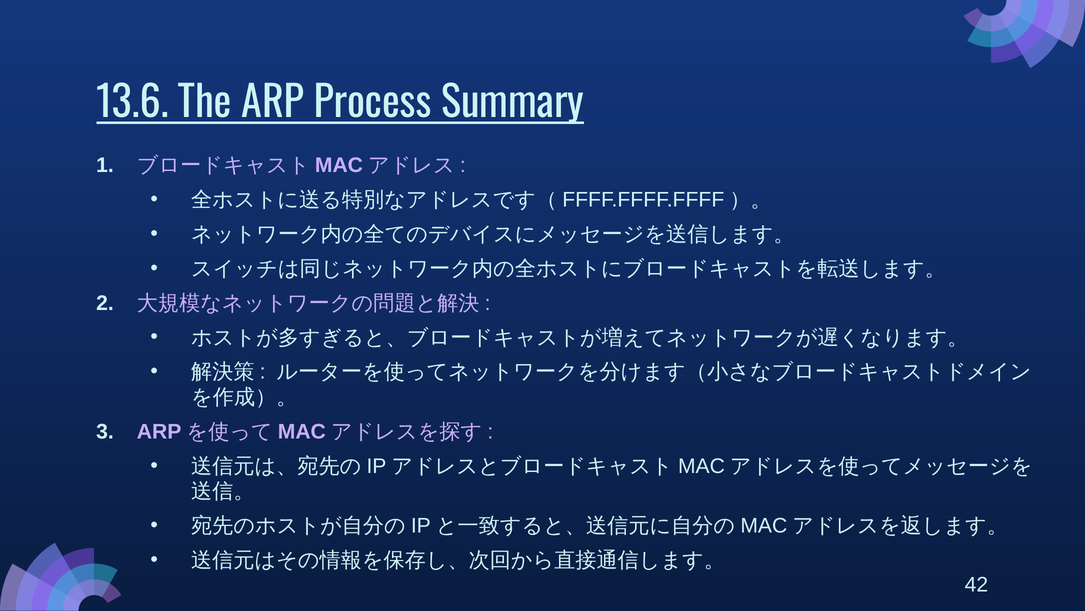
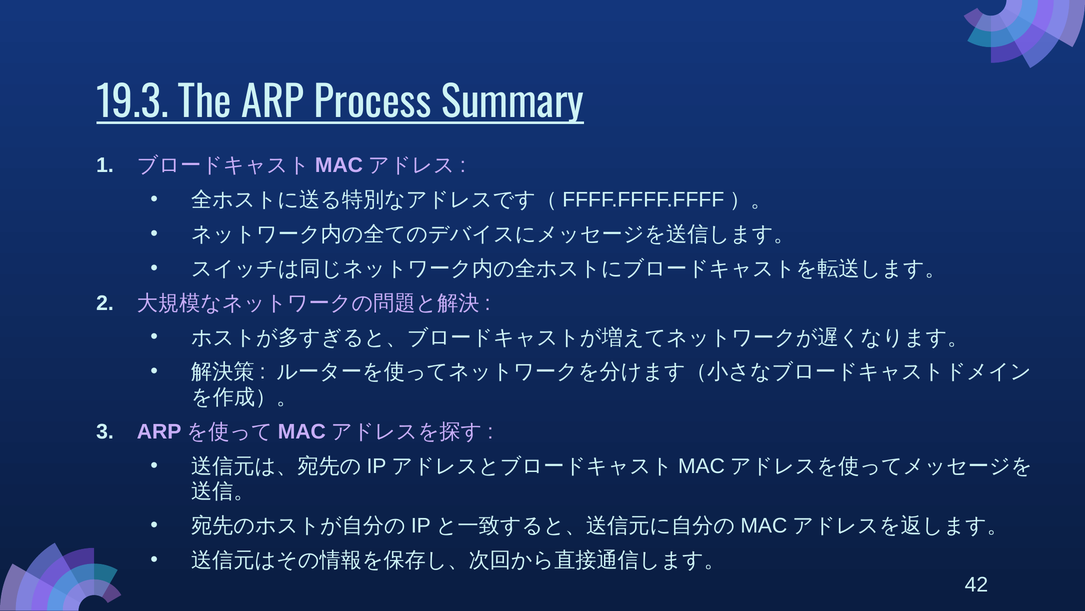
13.6: 13.6 -> 19.3
